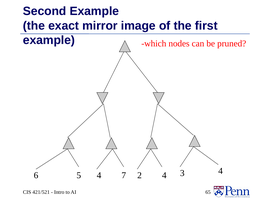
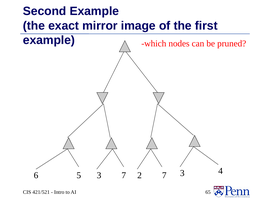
5 4: 4 -> 3
2 4: 4 -> 7
